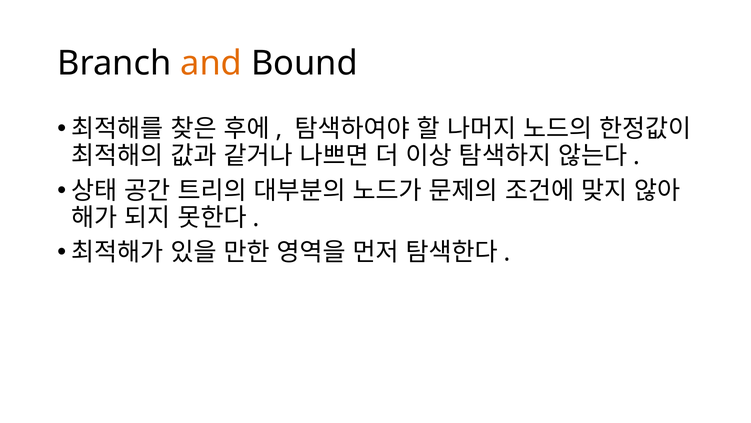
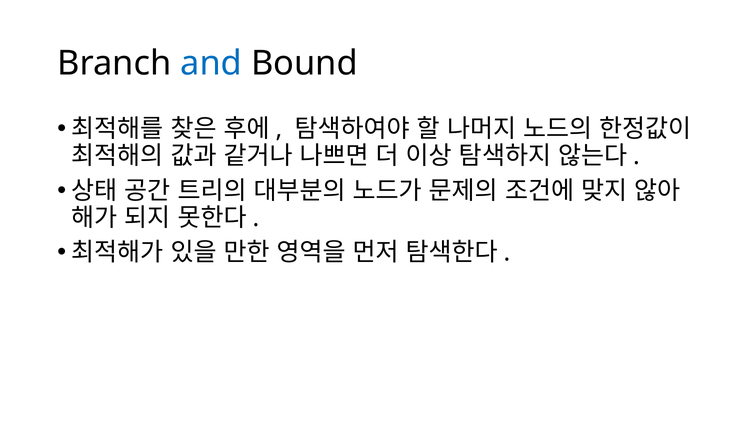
and colour: orange -> blue
